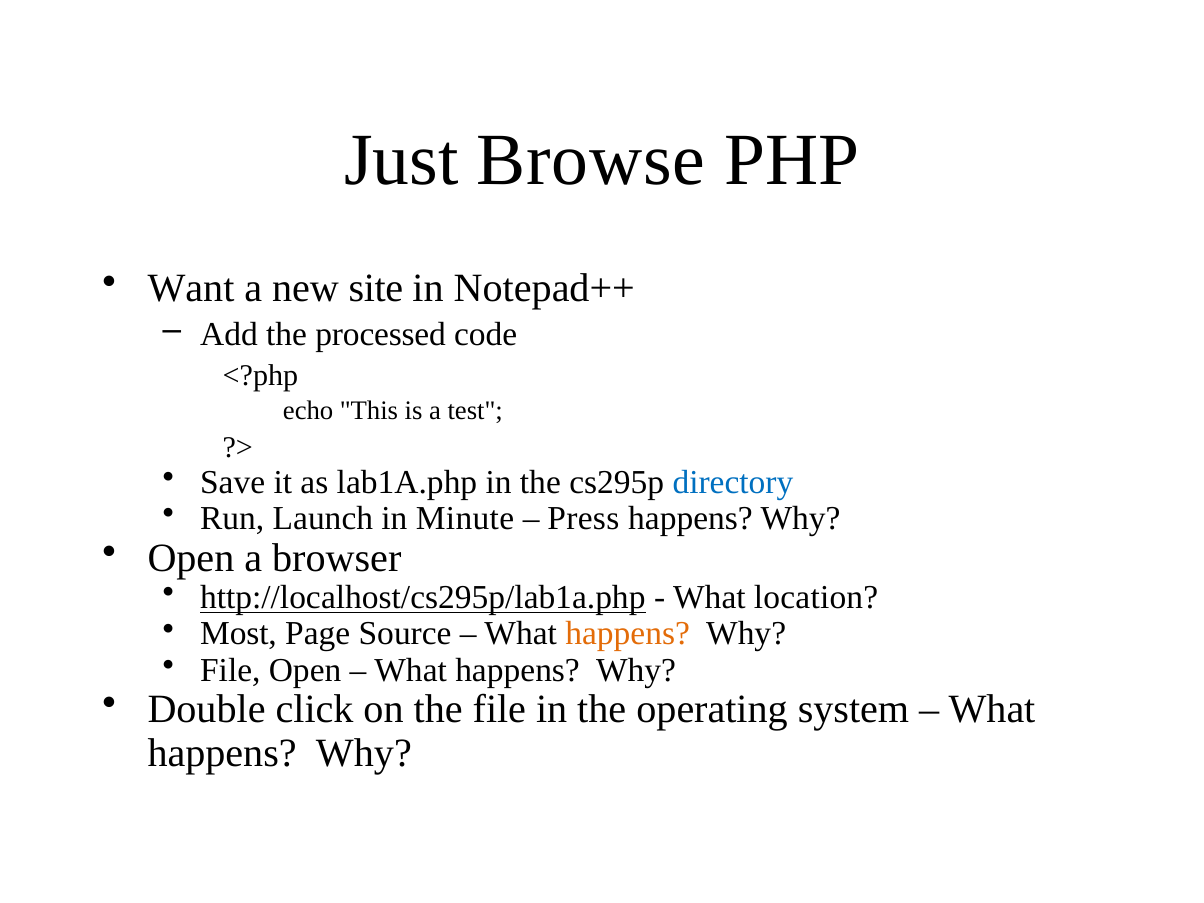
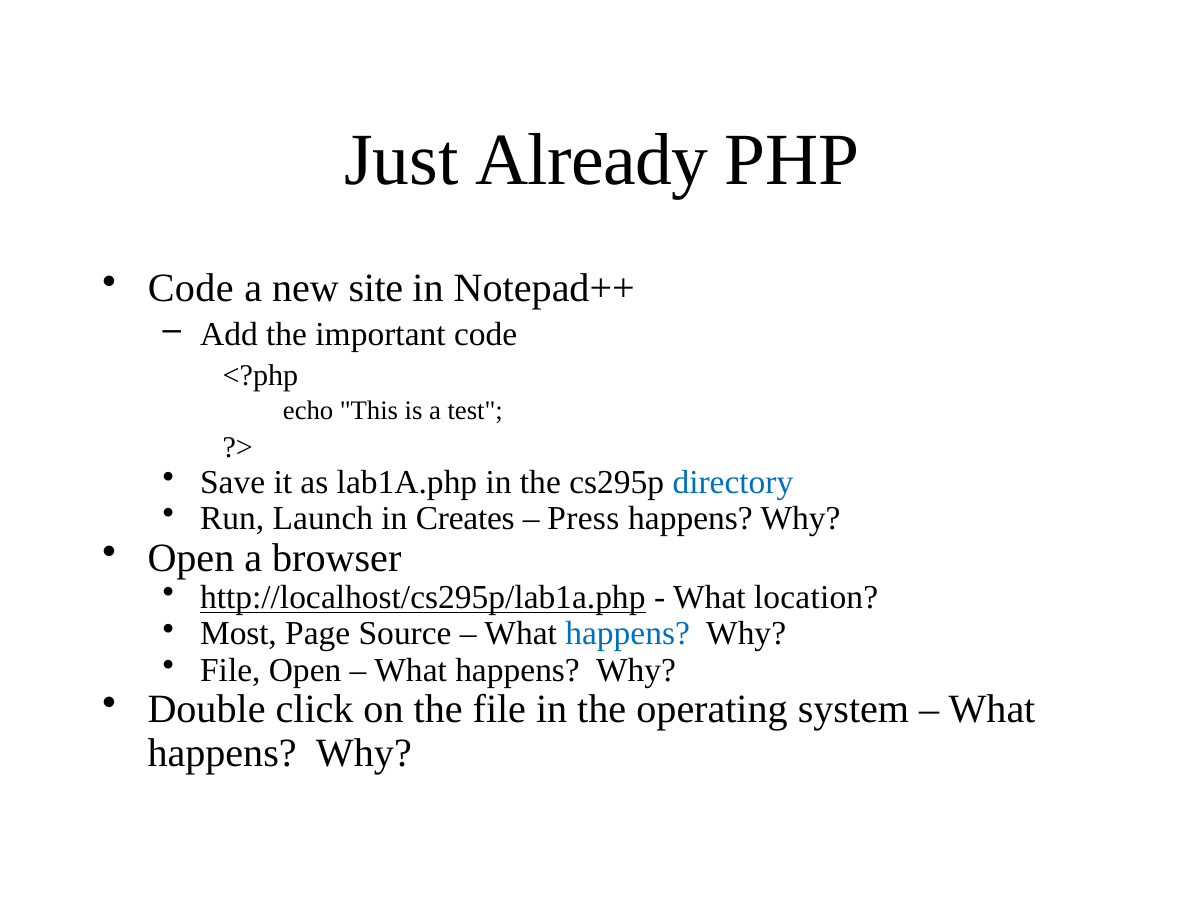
Browse: Browse -> Already
Want at (191, 288): Want -> Code
processed: processed -> important
Minute: Minute -> Creates
happens at (628, 634) colour: orange -> blue
